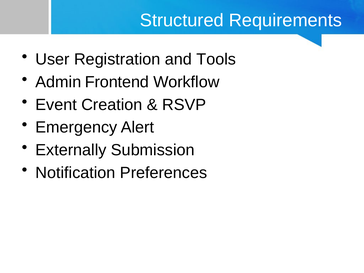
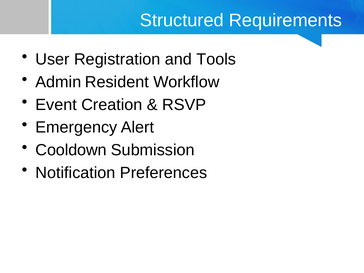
Frontend: Frontend -> Resident
Externally: Externally -> Cooldown
